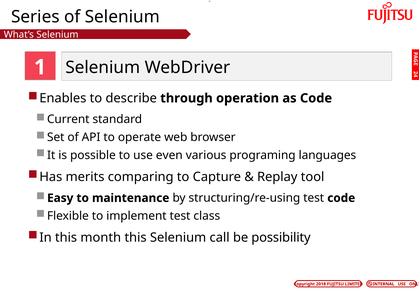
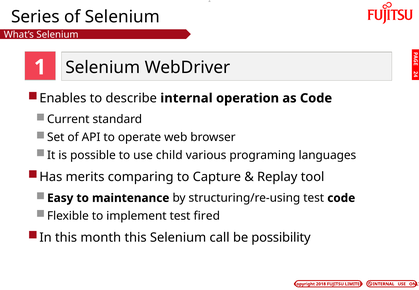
describe through: through -> internal
even: even -> child
class: class -> fired
